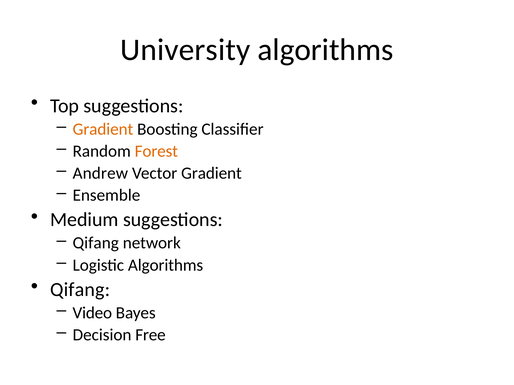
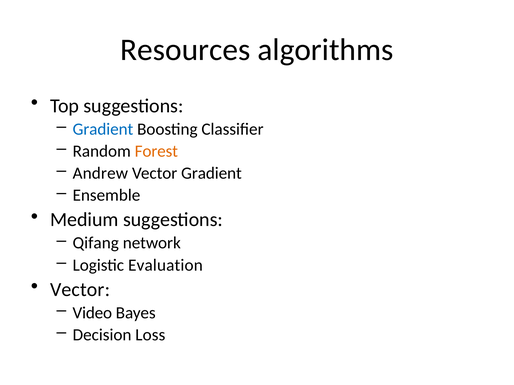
University: University -> Resources
Gradient at (103, 129) colour: orange -> blue
Logistic Algorithms: Algorithms -> Evaluation
Qifang at (80, 290): Qifang -> Vector
Free: Free -> Loss
